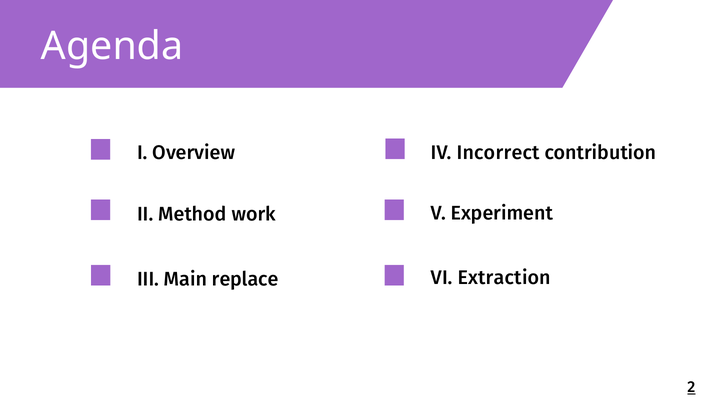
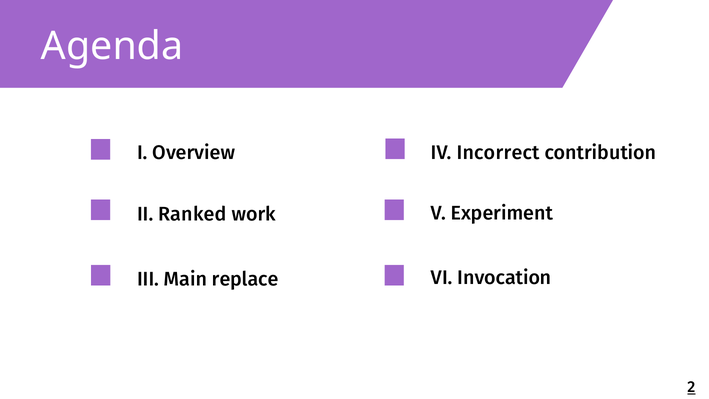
Method: Method -> Ranked
Extraction: Extraction -> Invocation
